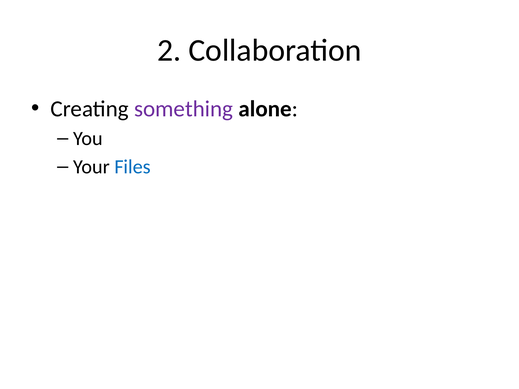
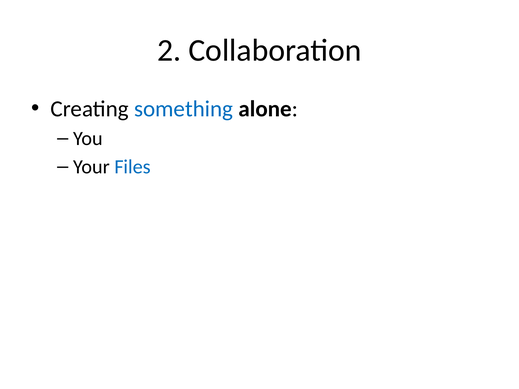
something colour: purple -> blue
